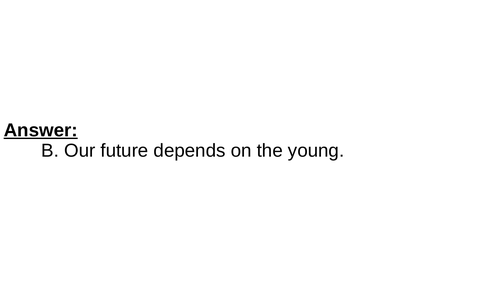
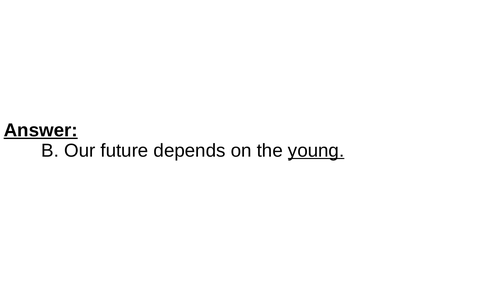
young underline: none -> present
